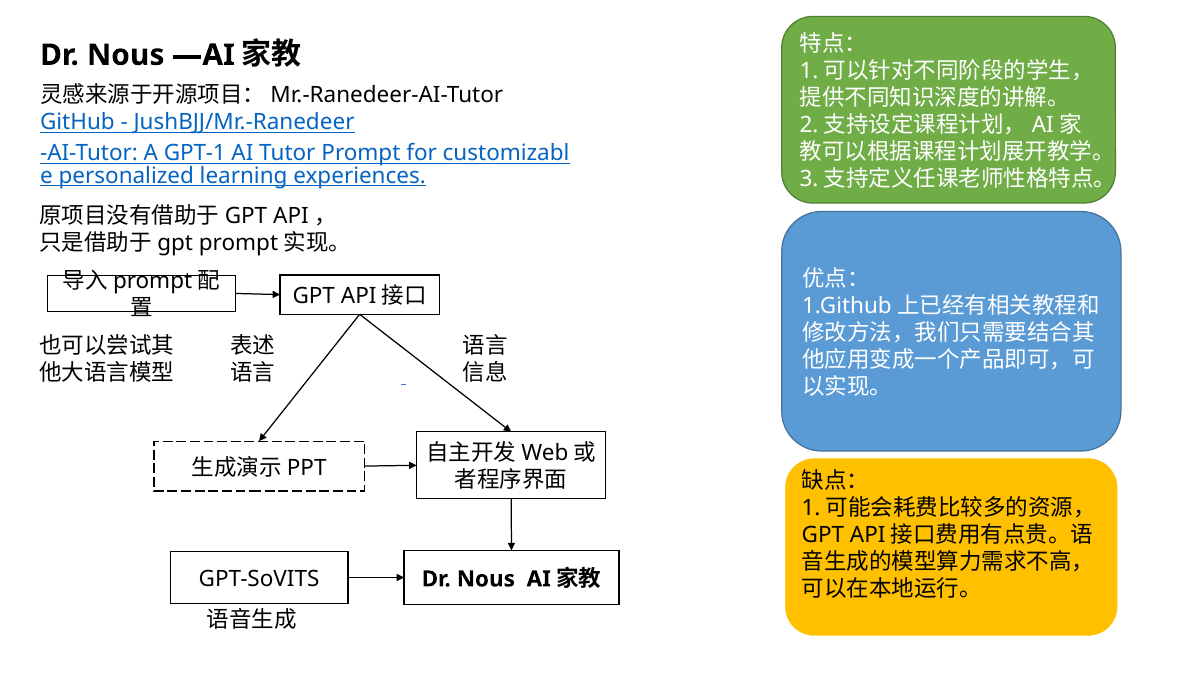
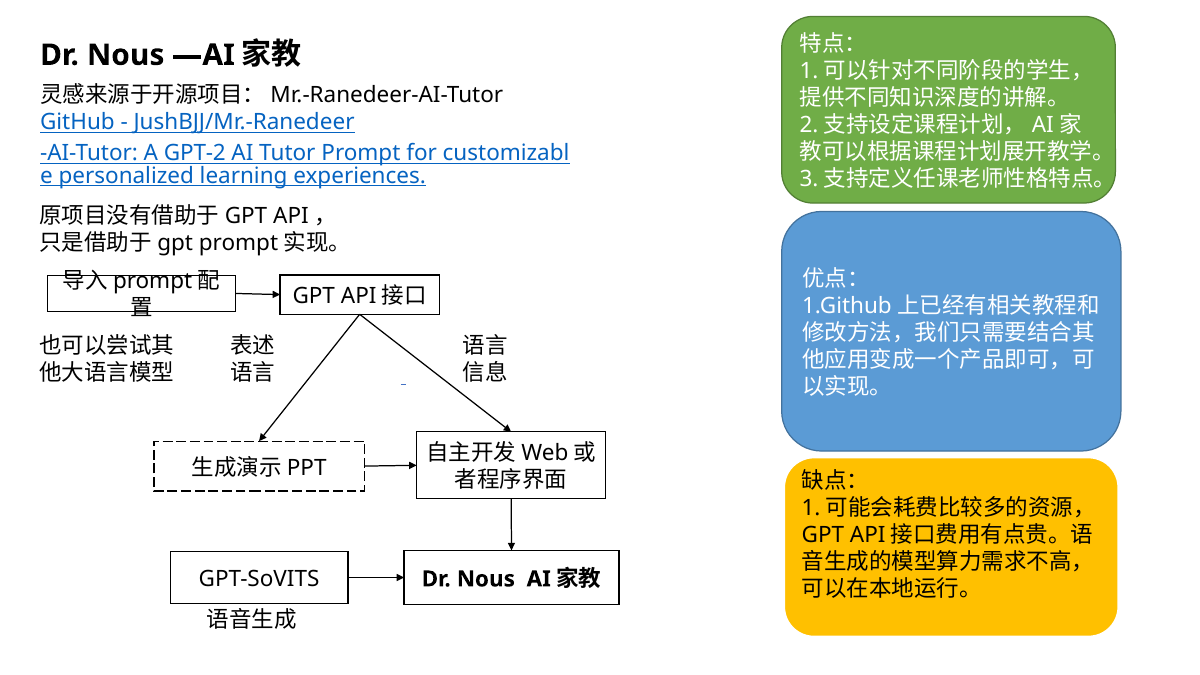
GPT-1: GPT-1 -> GPT-2
